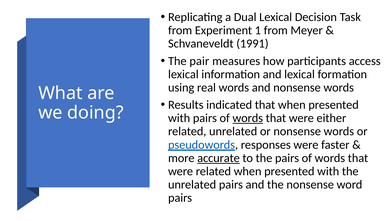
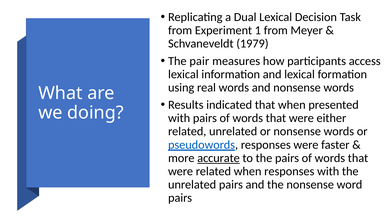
1991: 1991 -> 1979
words at (248, 118) underline: present -> none
related when presented: presented -> responses
